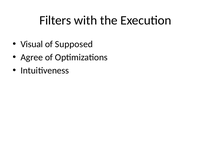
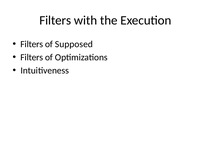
Visual at (32, 44): Visual -> Filters
Agree at (32, 57): Agree -> Filters
